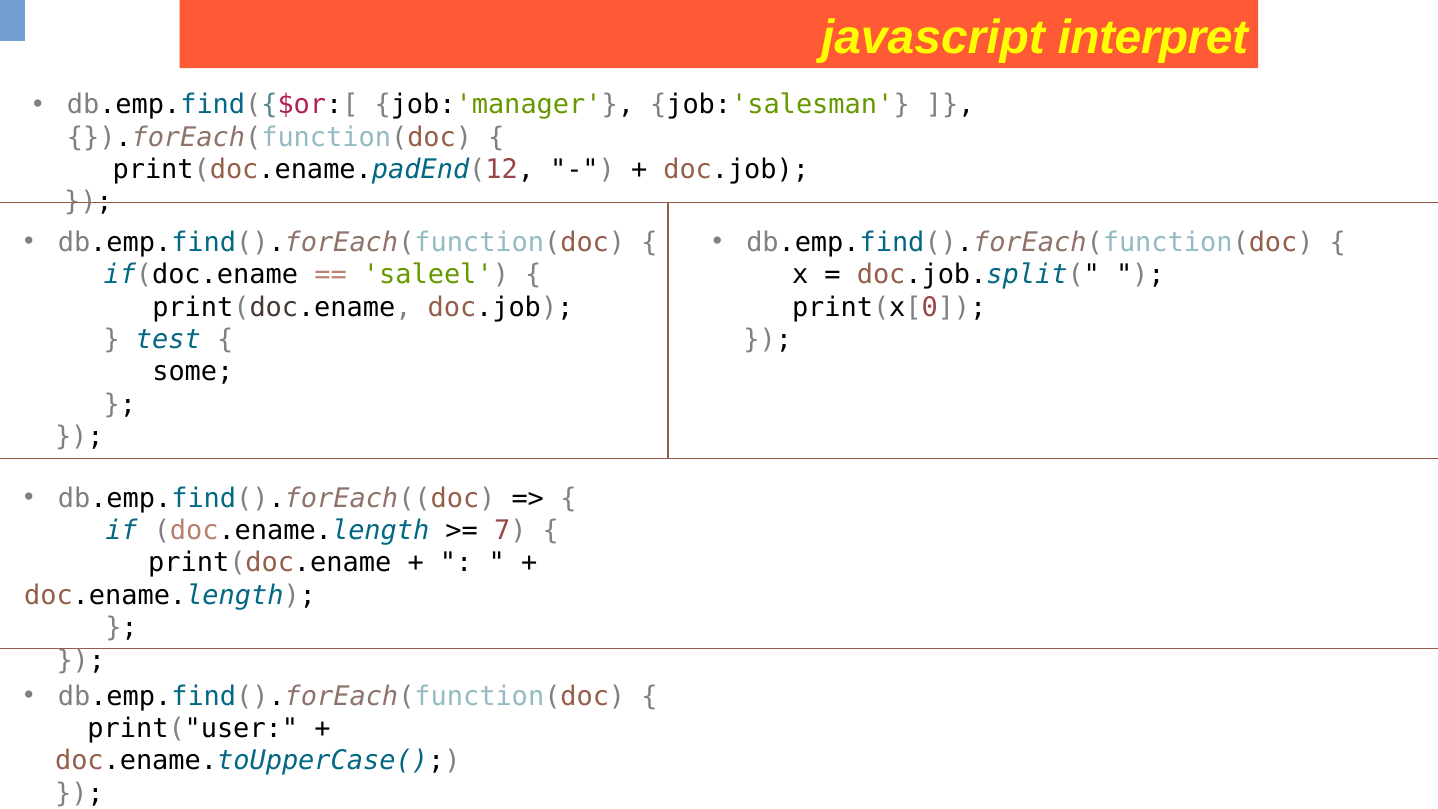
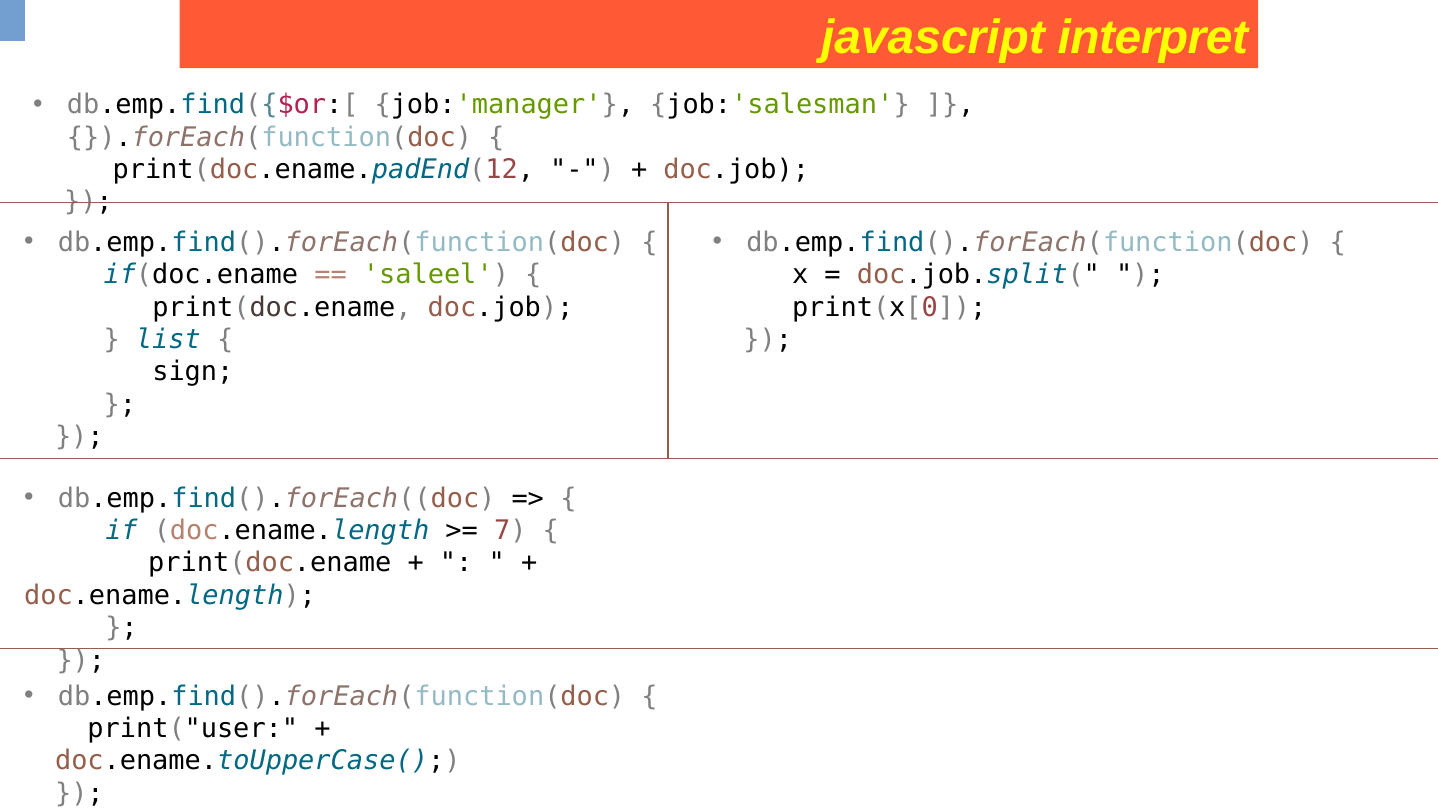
test: test -> list
some: some -> sign
